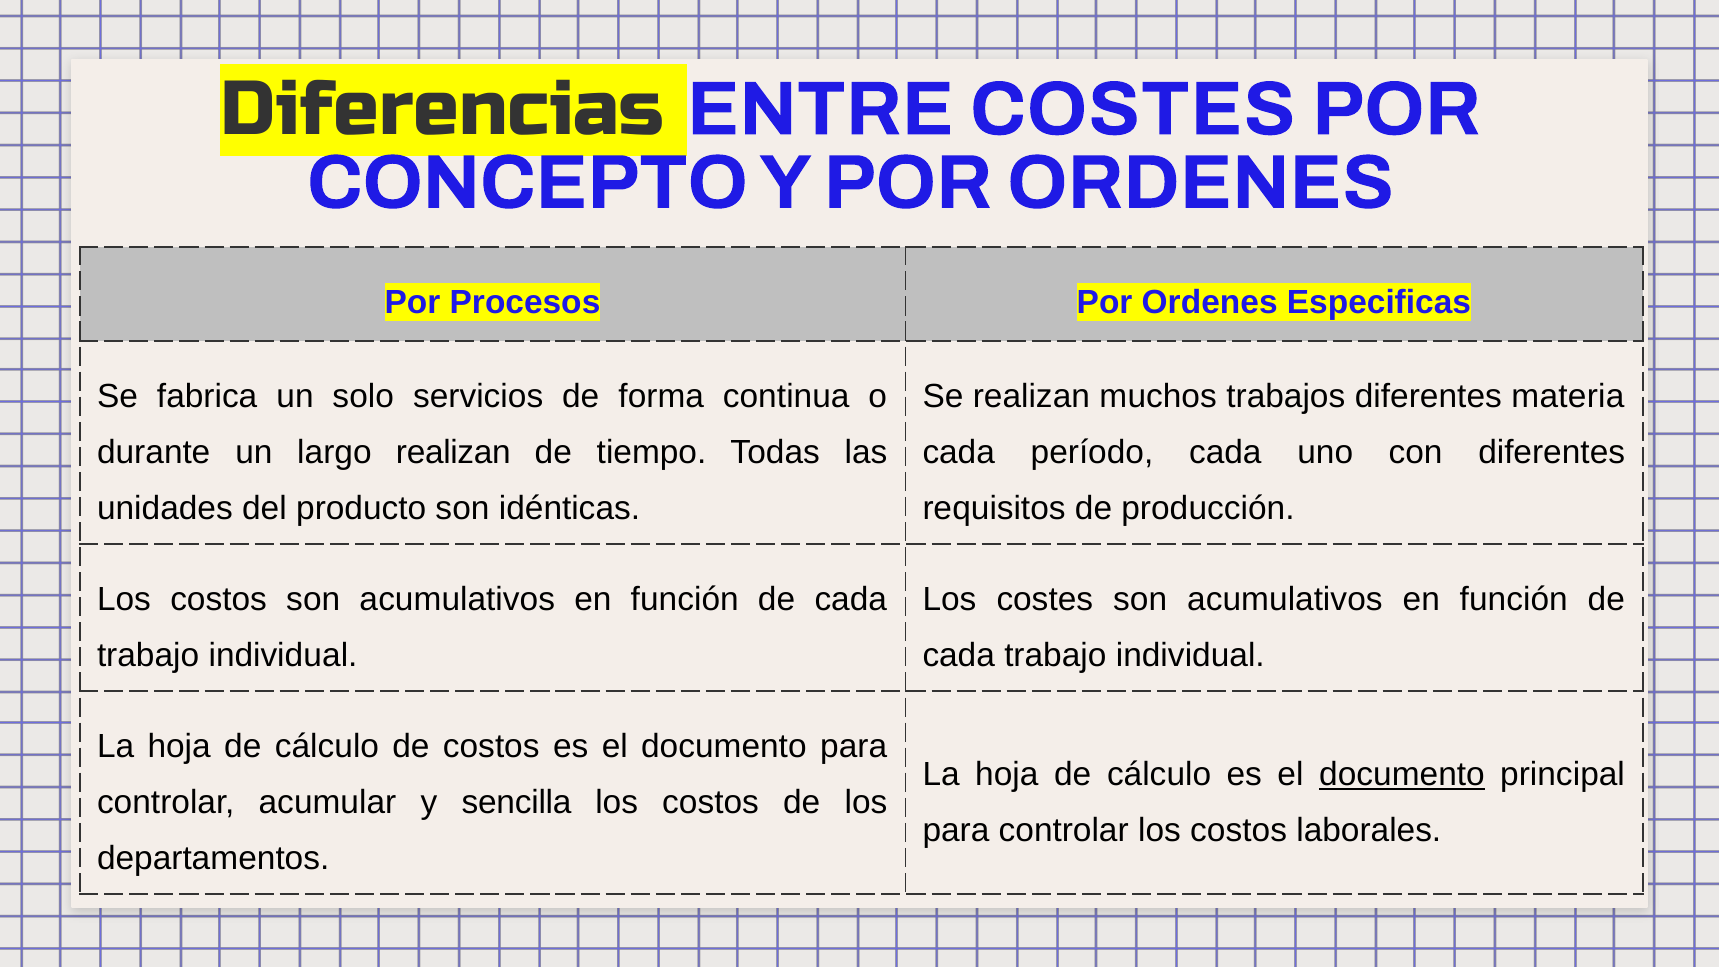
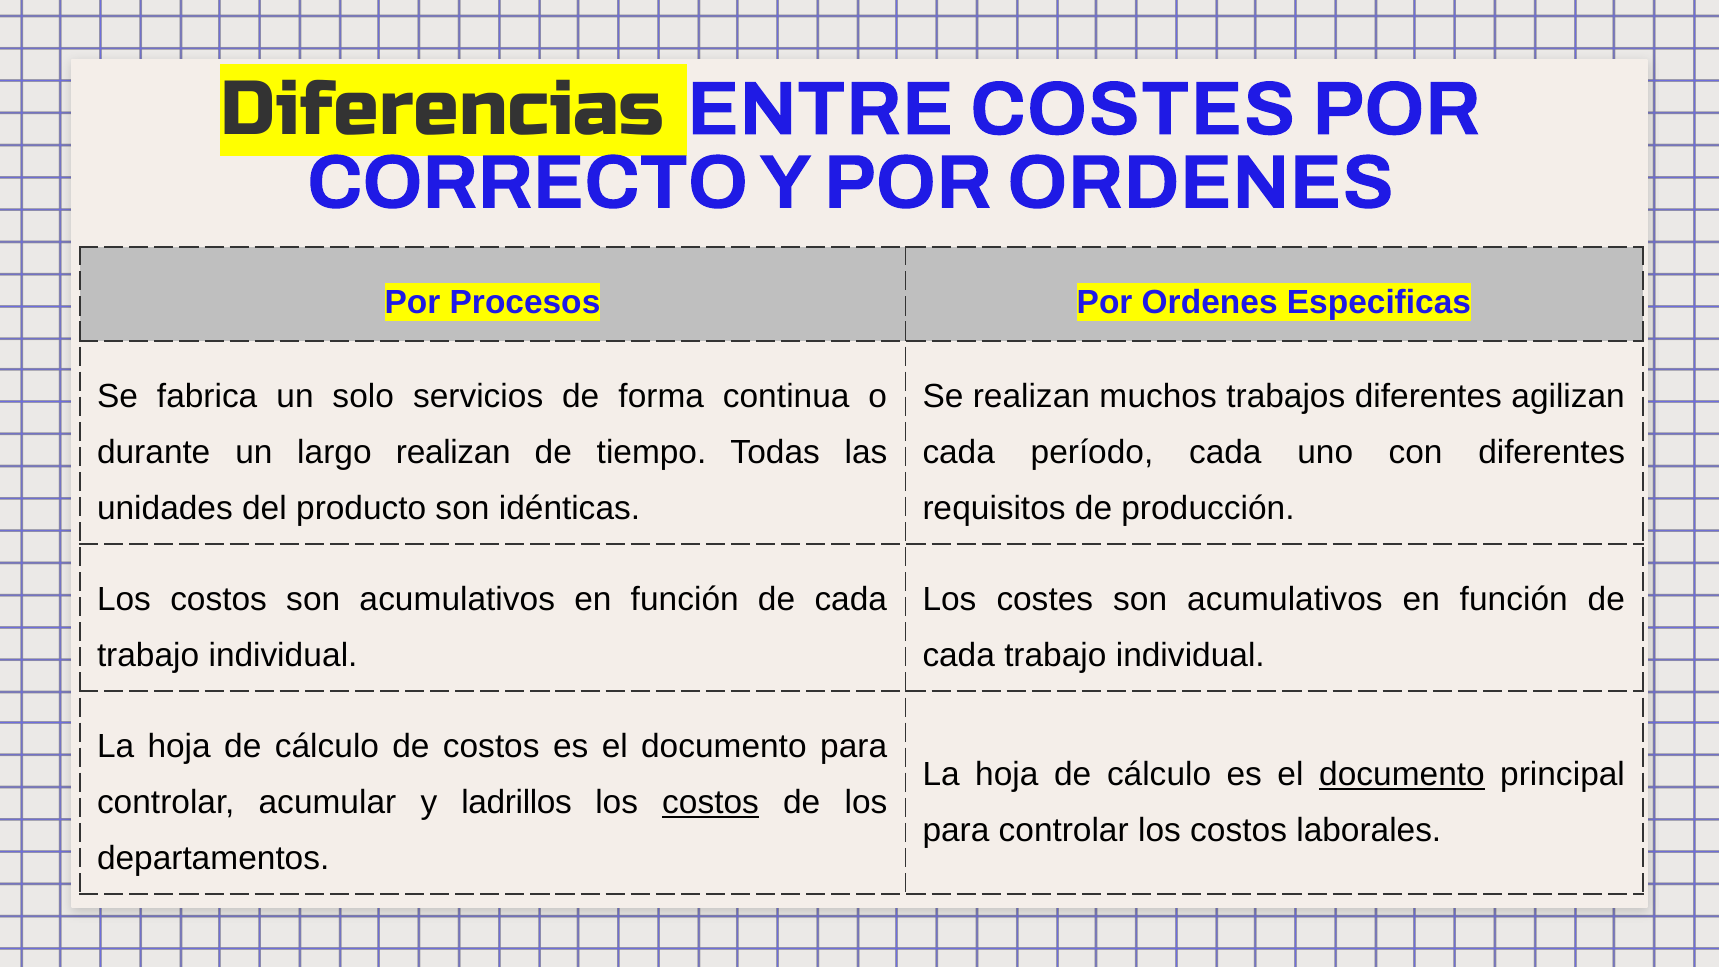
CONCEPTO: CONCEPTO -> CORRECTO
materia: materia -> agilizan
sencilla: sencilla -> ladrillos
costos at (711, 803) underline: none -> present
